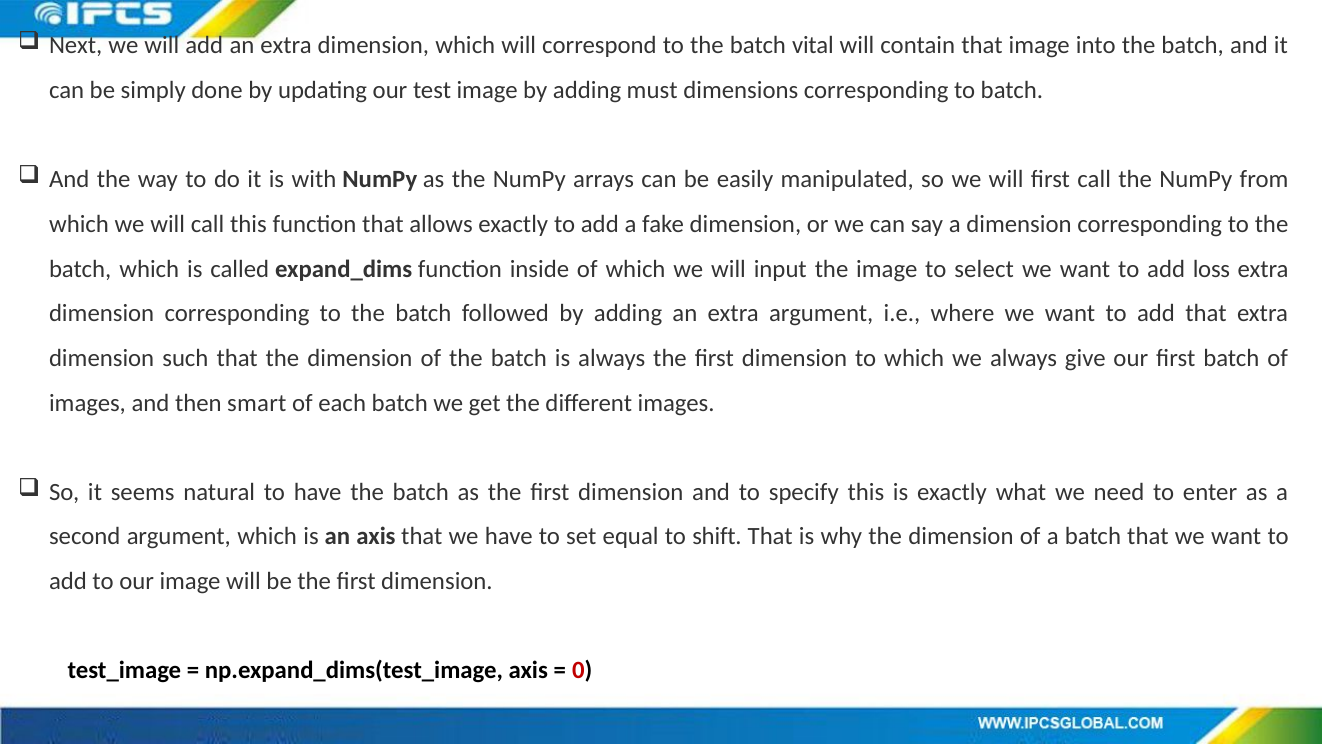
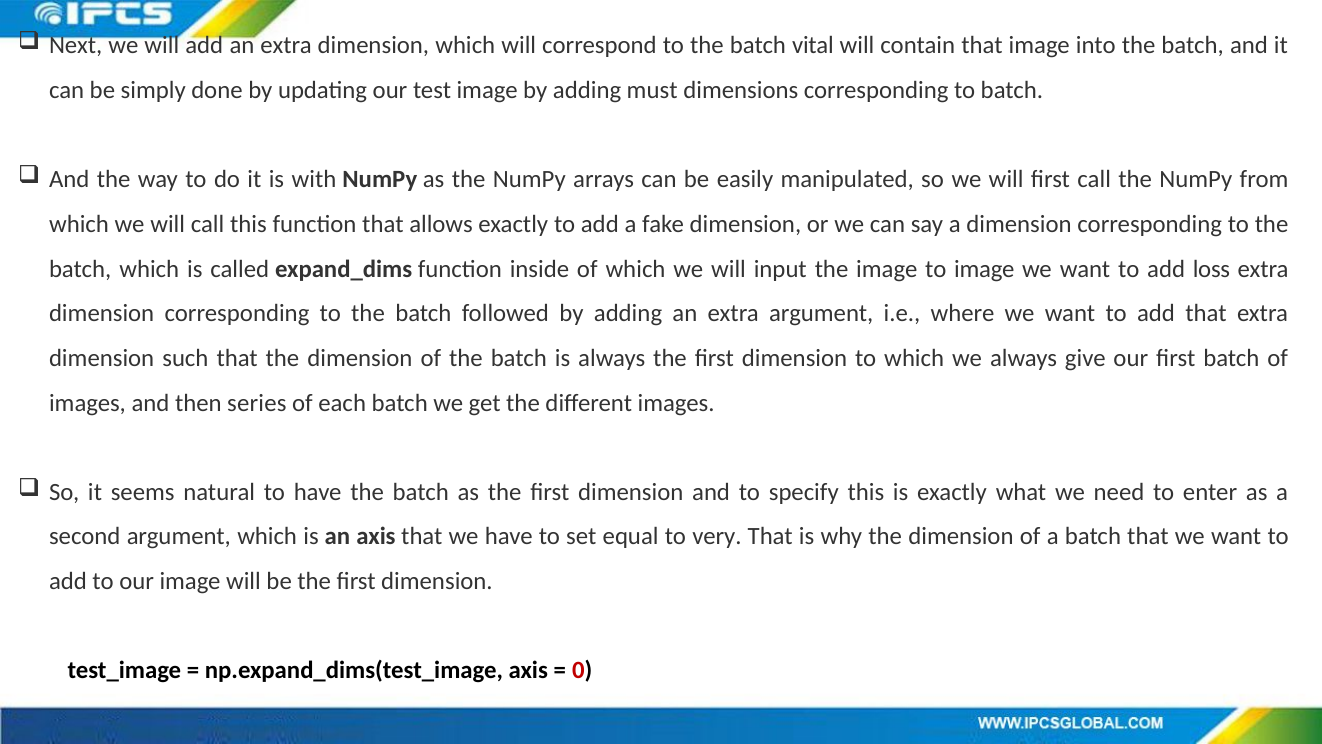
to select: select -> image
smart: smart -> series
shift: shift -> very
